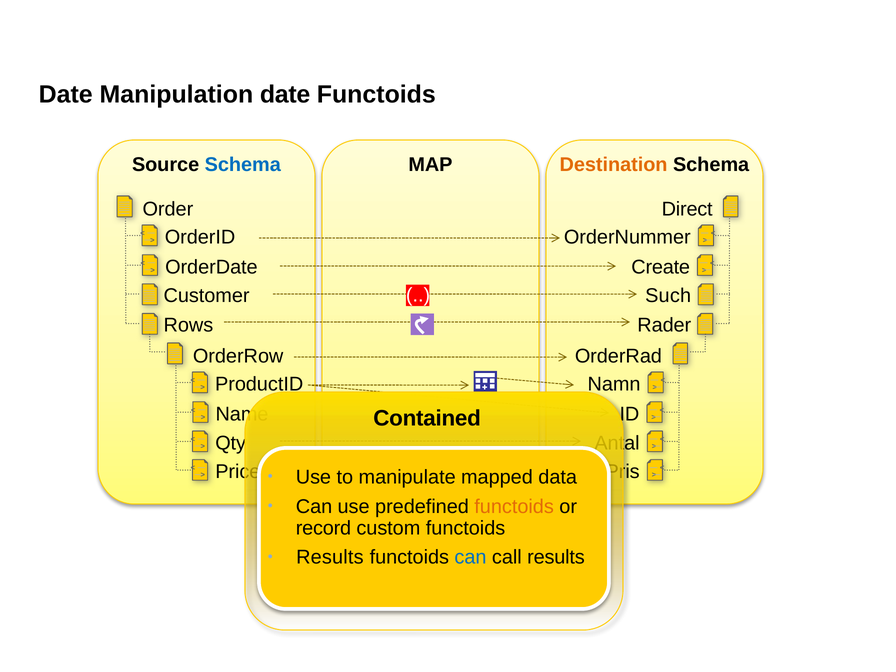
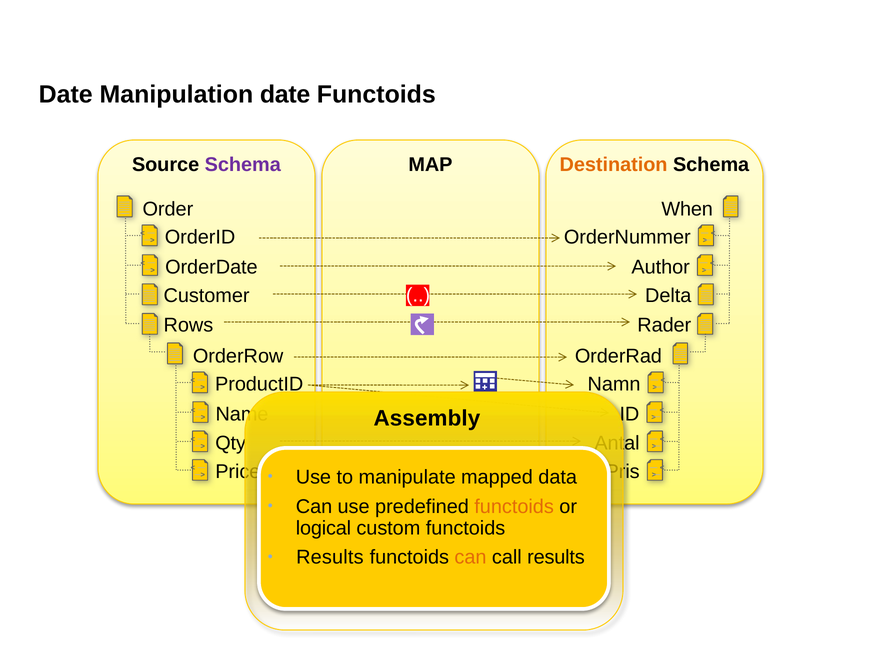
Schema at (243, 165) colour: blue -> purple
Direct: Direct -> When
Create: Create -> Author
Such: Such -> Delta
Contained: Contained -> Assembly
record: record -> logical
can at (470, 557) colour: blue -> orange
